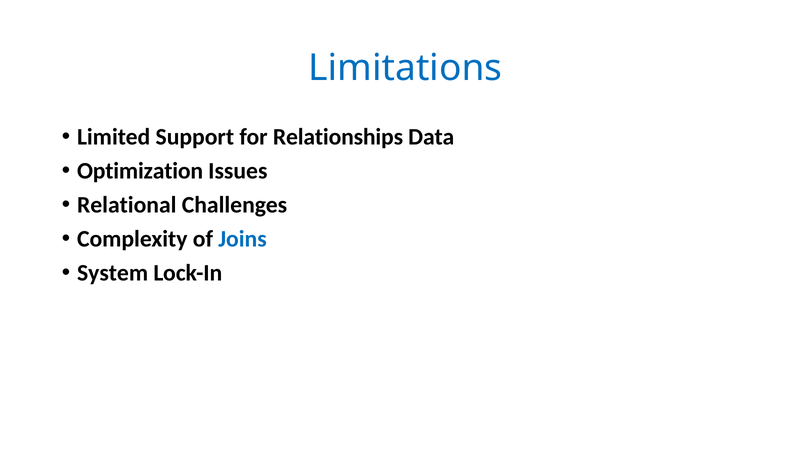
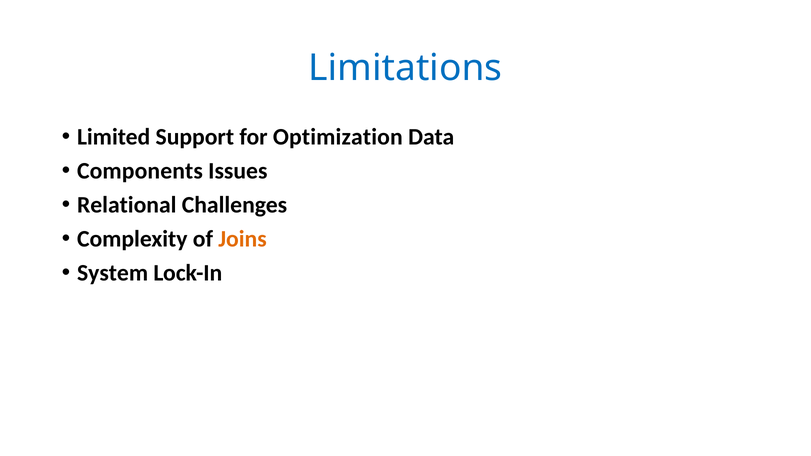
Relationships: Relationships -> Optimization
Optimization: Optimization -> Components
Joins colour: blue -> orange
